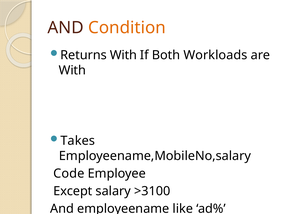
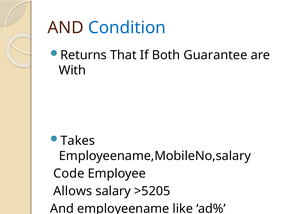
Condition colour: orange -> blue
Returns With: With -> That
Workloads: Workloads -> Guarantee
Except: Except -> Allows
>3100: >3100 -> >5205
